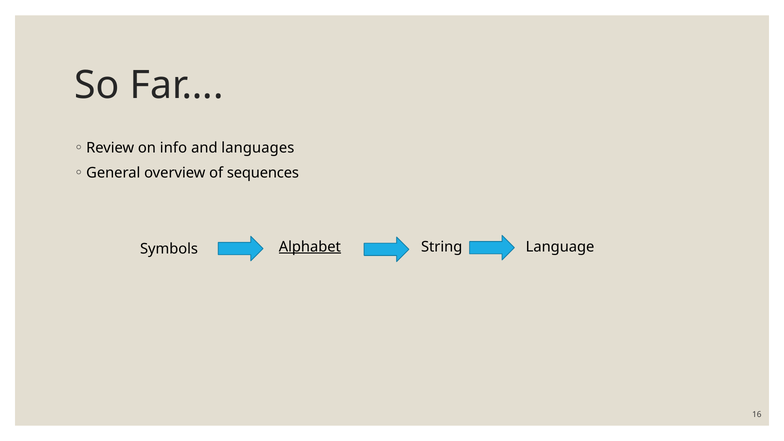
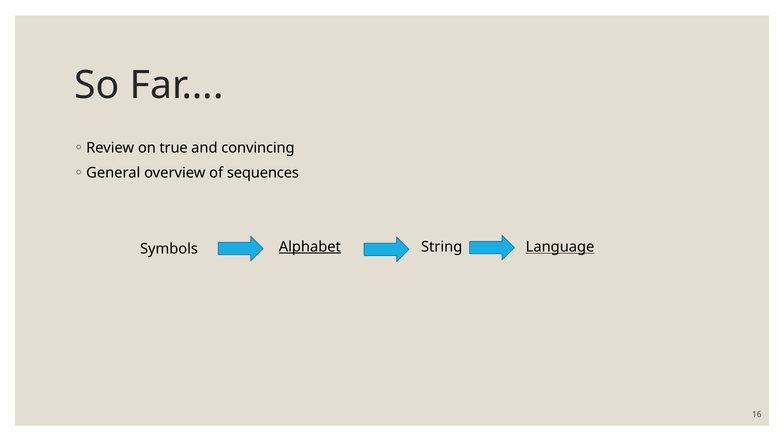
info: info -> true
languages: languages -> convincing
Language underline: none -> present
